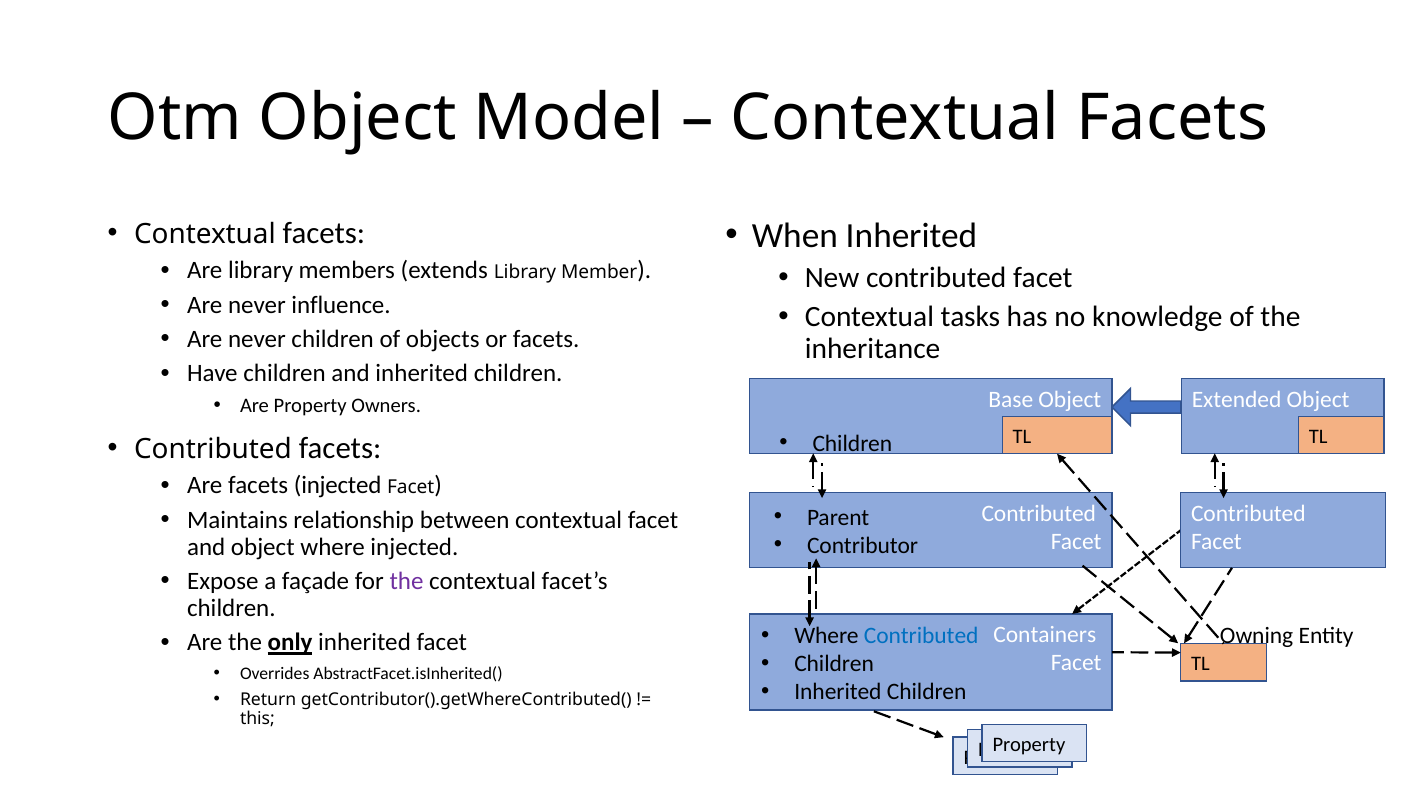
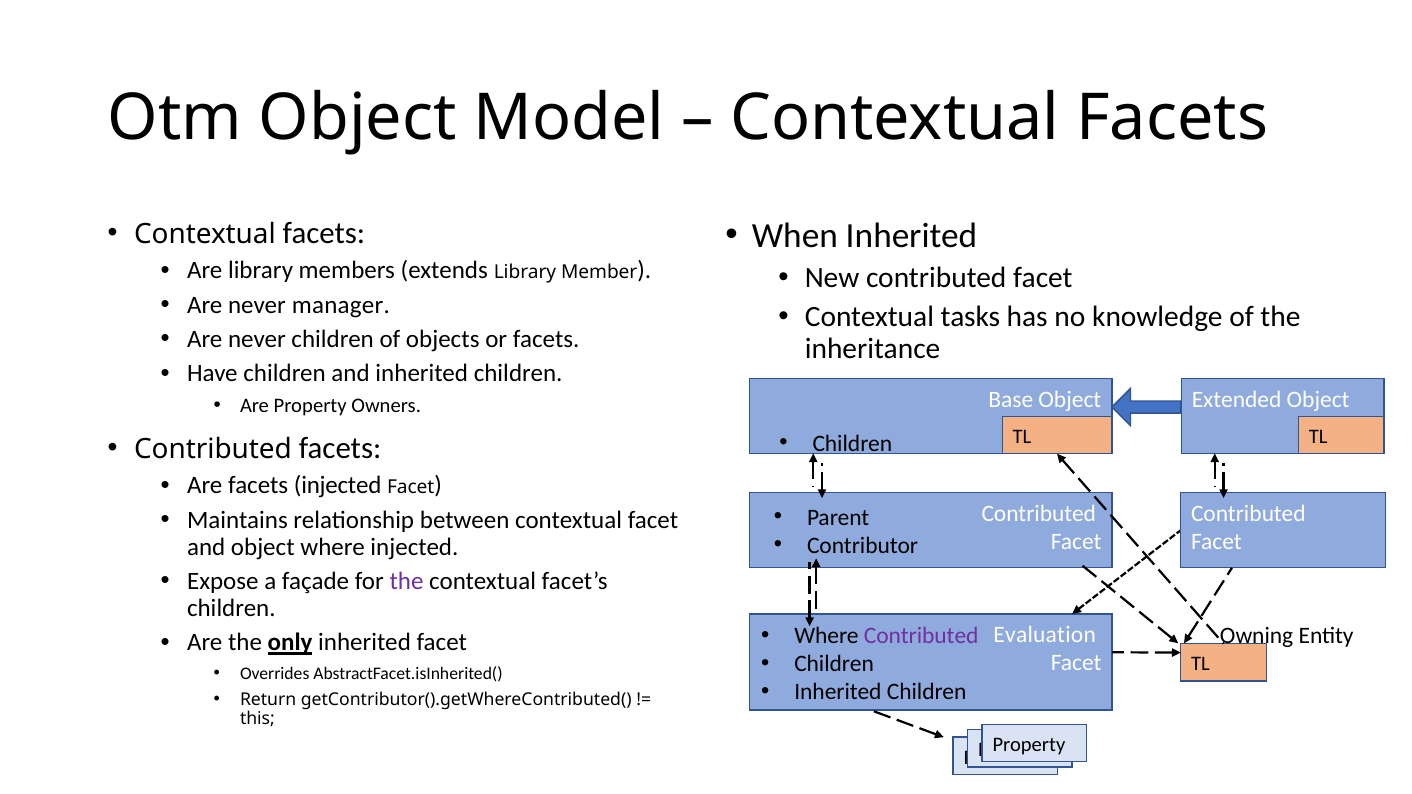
influence: influence -> manager
Contributed at (921, 636) colour: blue -> purple
Containers: Containers -> Evaluation
